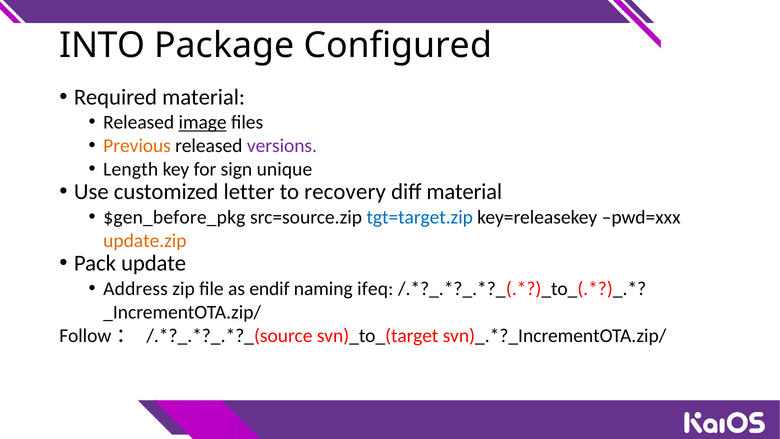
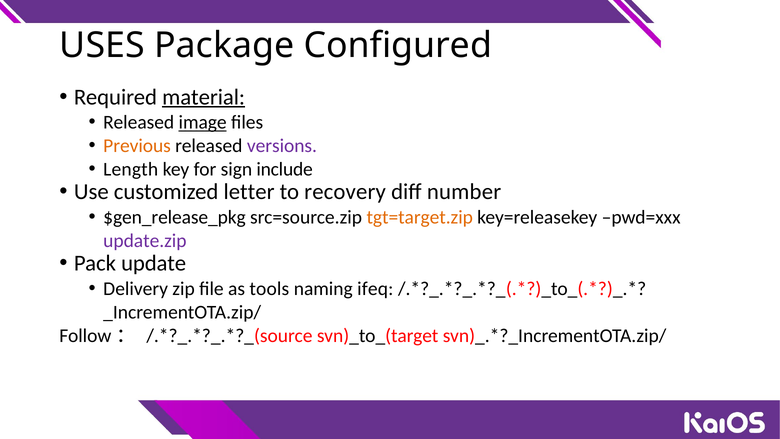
INTO: INTO -> USES
material at (204, 97) underline: none -> present
unique: unique -> include
diff material: material -> number
$gen_before_pkg: $gen_before_pkg -> $gen_release_pkg
tgt=target.zip colour: blue -> orange
update.zip colour: orange -> purple
Address: Address -> Delivery
endif: endif -> tools
